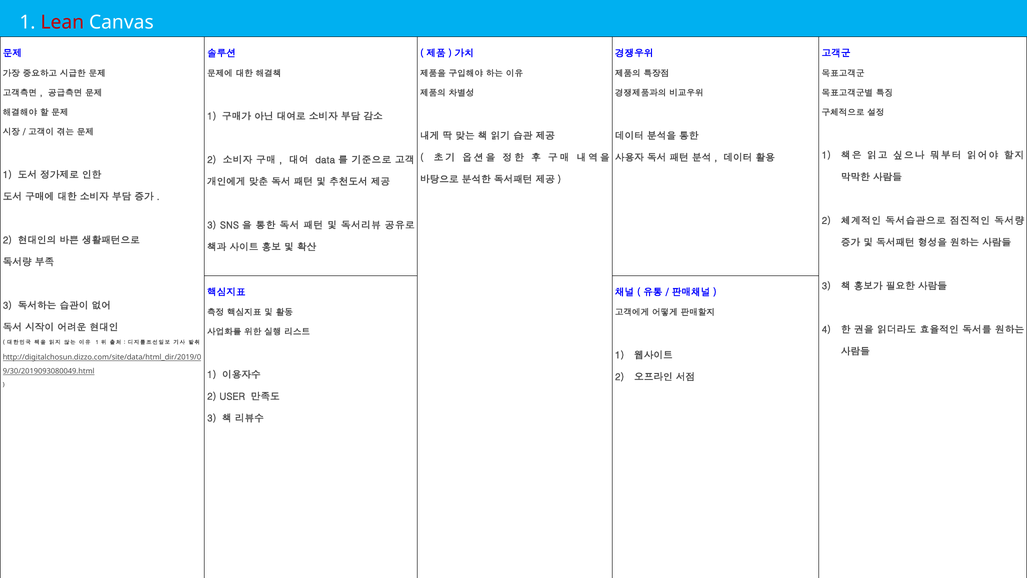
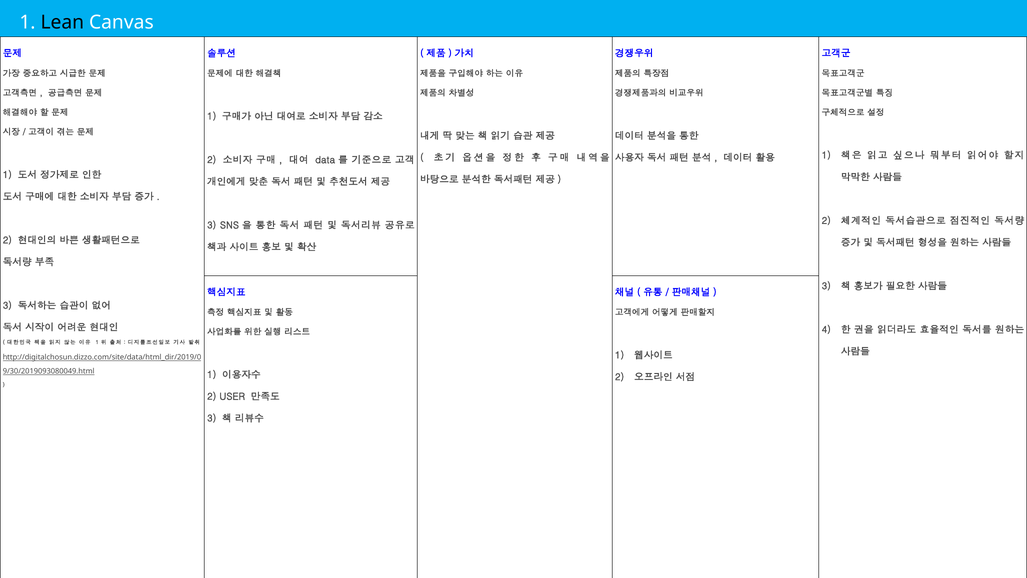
Lean colour: red -> black
